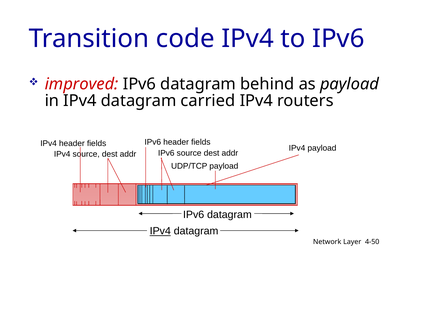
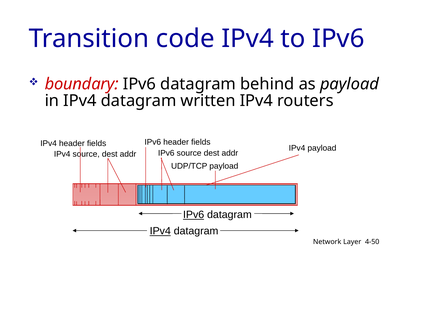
improved: improved -> boundary
carried: carried -> written
IPv6 at (194, 215) underline: none -> present
